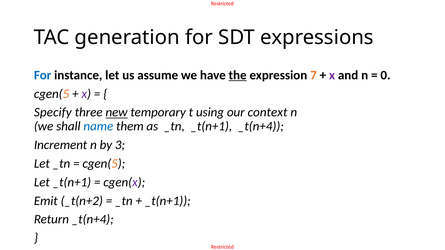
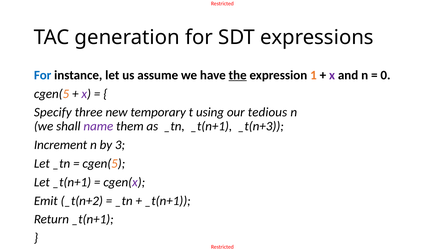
7: 7 -> 1
new underline: present -> none
context: context -> tedious
name colour: blue -> purple
_t(n+1 _t(n+4: _t(n+4 -> _t(n+3
Return _t(n+4: _t(n+4 -> _t(n+1
